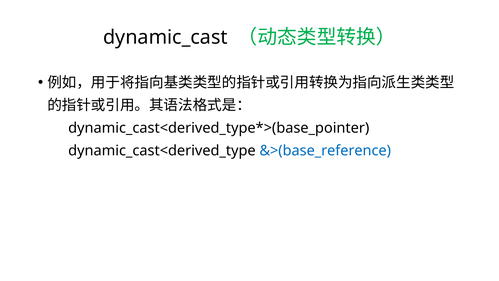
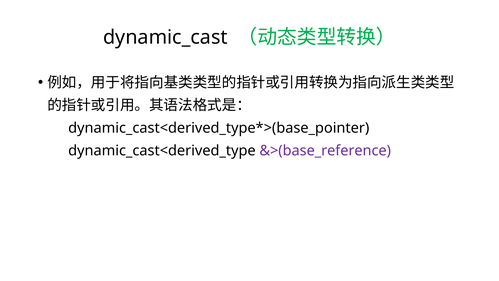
&>(base_reference colour: blue -> purple
